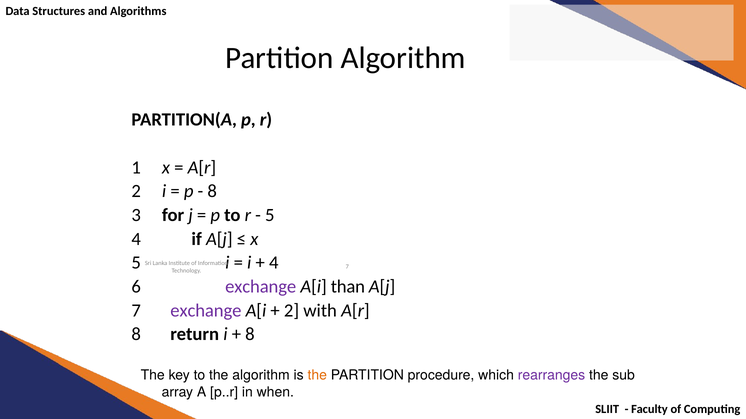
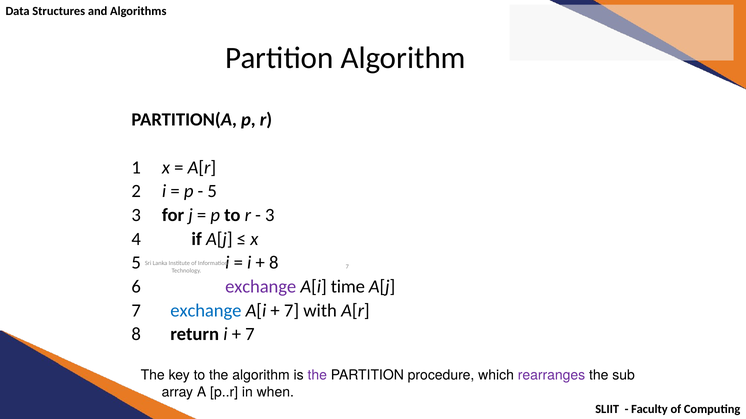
8 at (212, 192): 8 -> 5
5 at (270, 215): 5 -> 3
4 at (274, 263): 4 -> 8
than: than -> time
exchange at (206, 311) colour: purple -> blue
2 at (292, 311): 2 -> 7
8 at (250, 335): 8 -> 7
the at (317, 376) colour: orange -> purple
